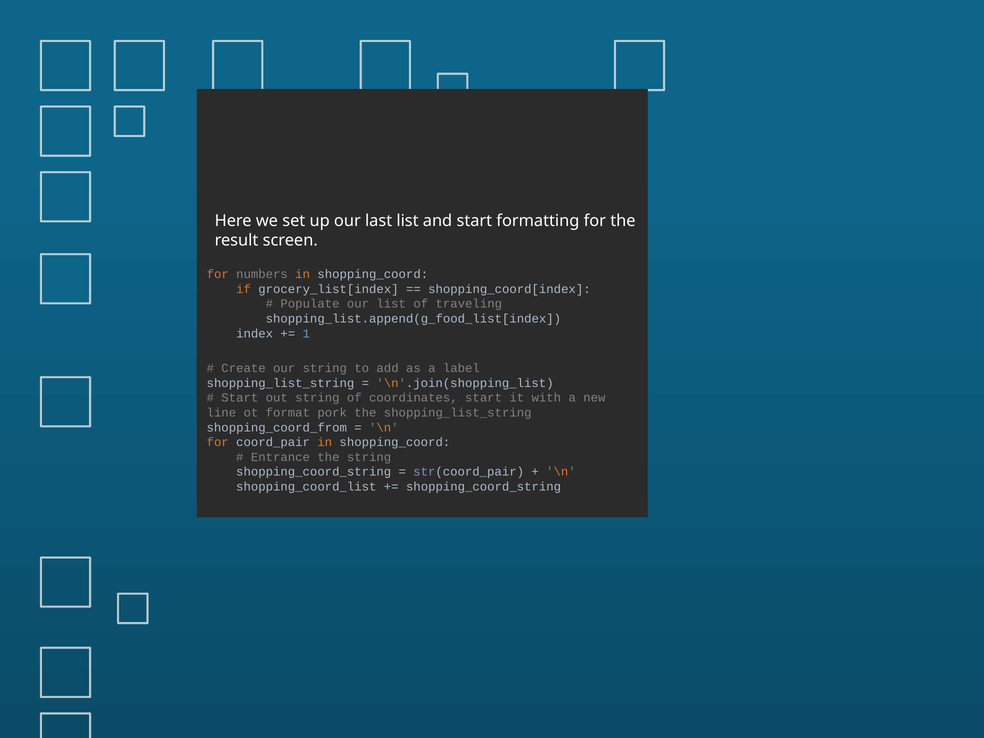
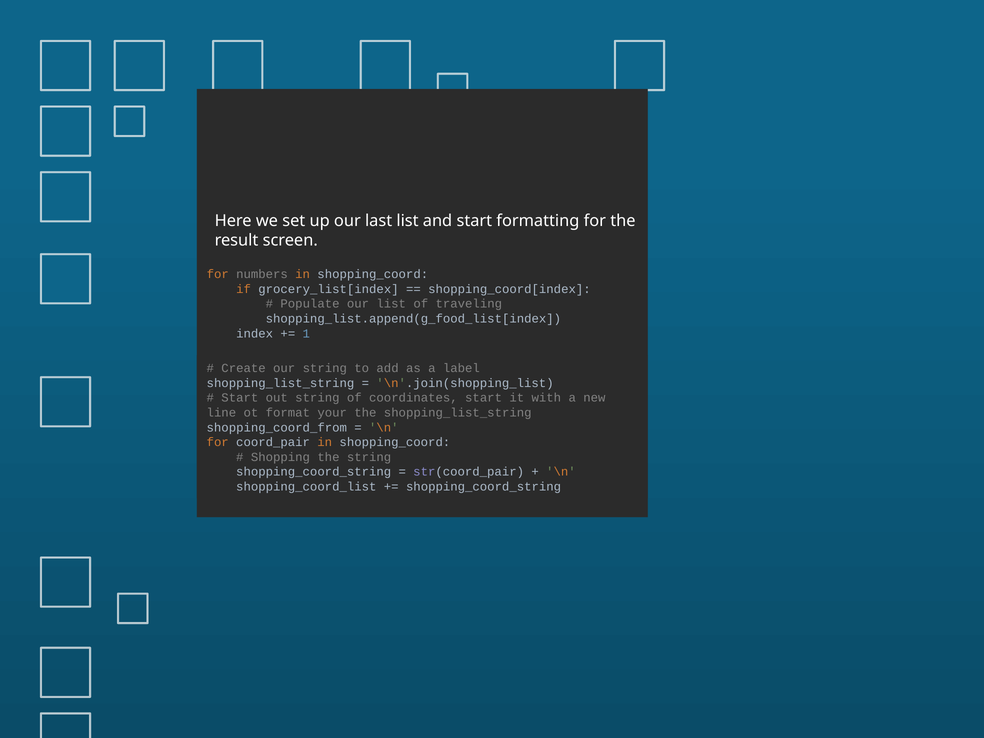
pork: pork -> your
Entrance: Entrance -> Shopping
